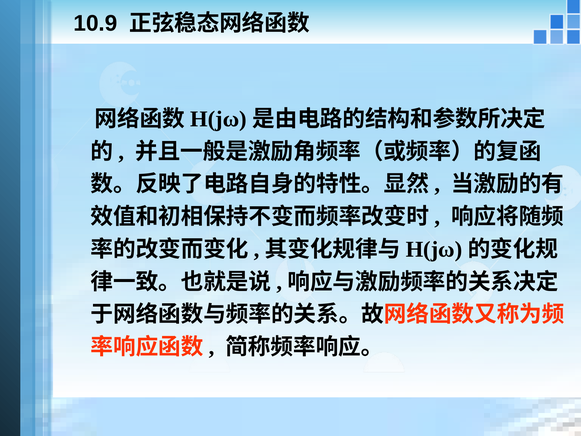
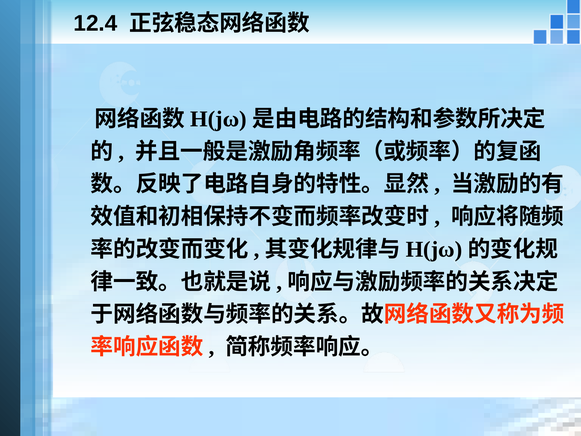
10.9: 10.9 -> 12.4
